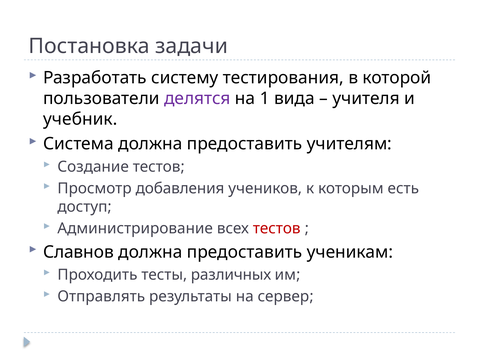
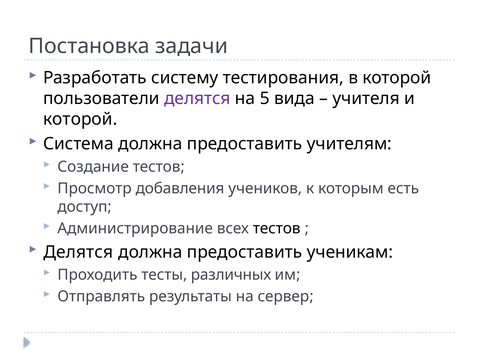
1: 1 -> 5
учебник at (80, 119): учебник -> которой
тестов at (277, 228) colour: red -> black
Славнов at (78, 252): Славнов -> Делятся
